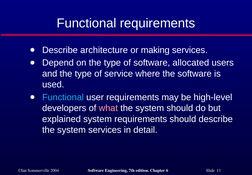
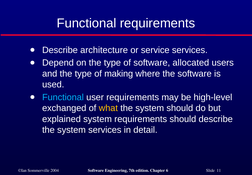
making: making -> service
service: service -> making
developers: developers -> exchanged
what colour: pink -> yellow
